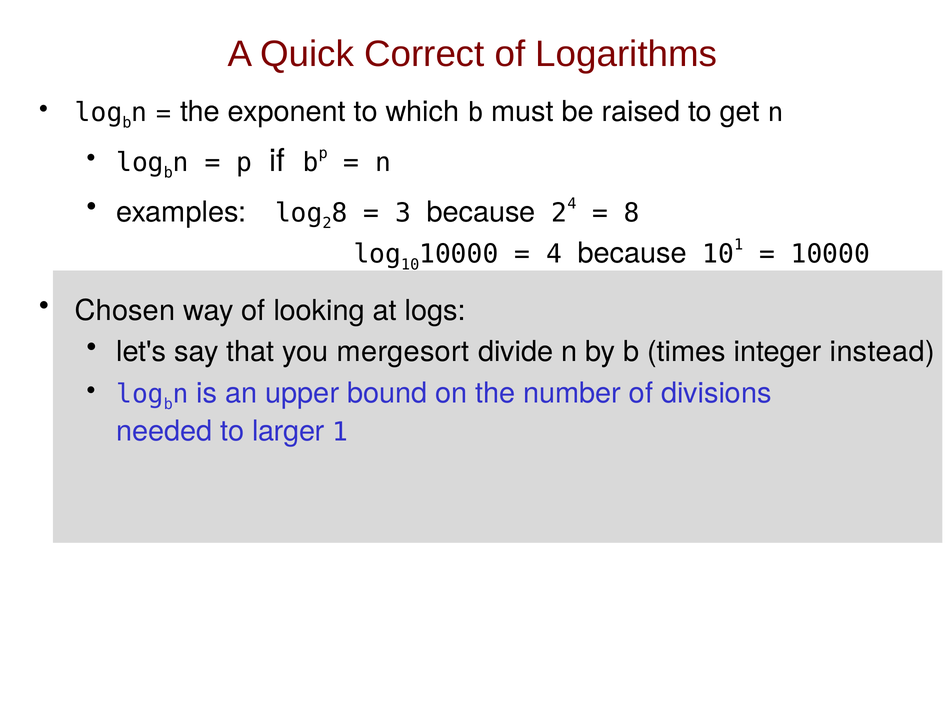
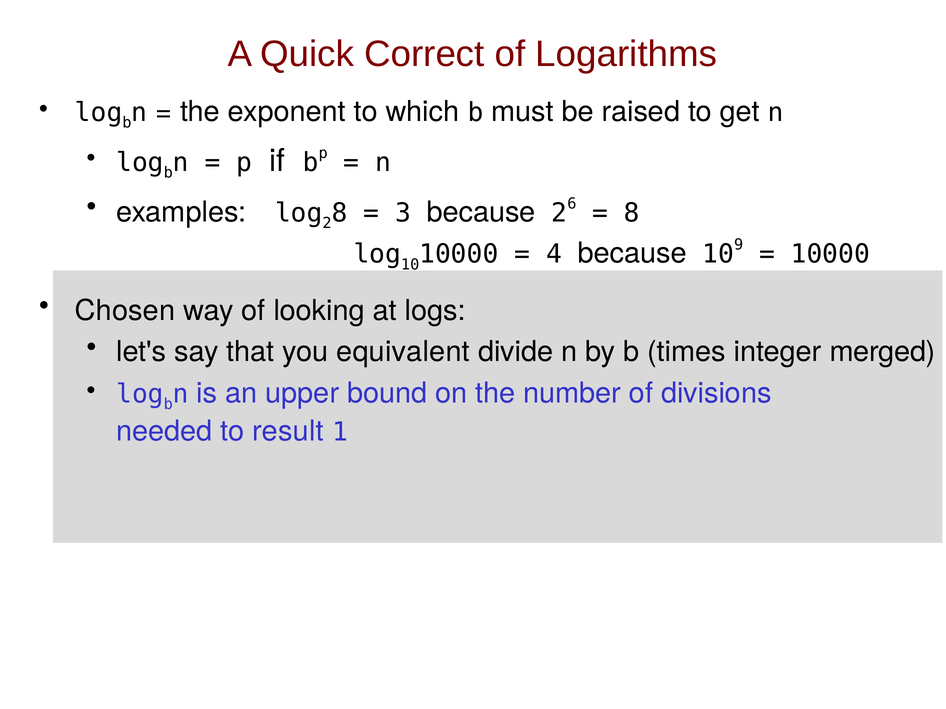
4 at (572, 204): 4 -> 6
1 at (739, 245): 1 -> 9
mergesort: mergesort -> equivalent
instead: instead -> merged
larger: larger -> result
